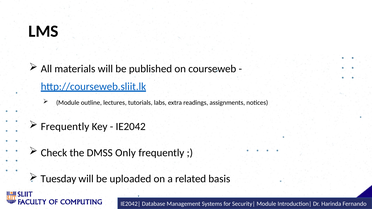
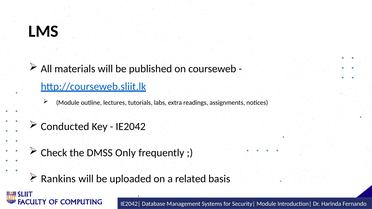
Frequently at (65, 127): Frequently -> Conducted
Tuesday: Tuesday -> Rankins
